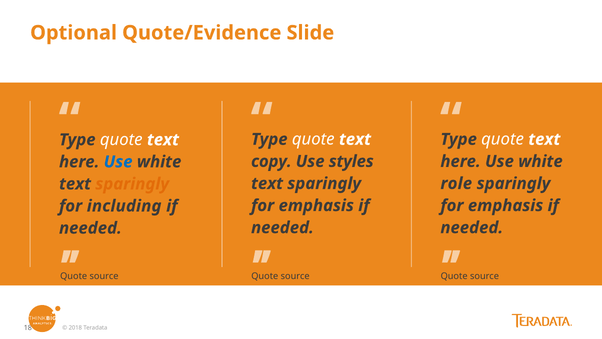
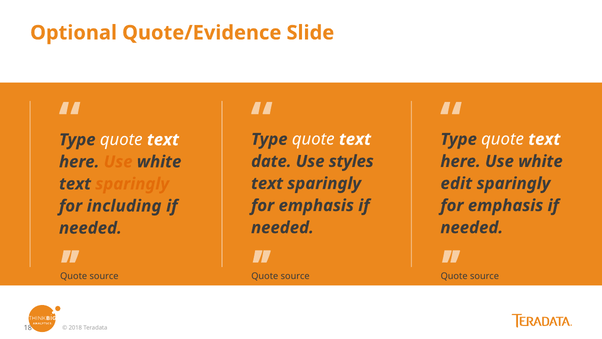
copy: copy -> date
Use at (118, 162) colour: blue -> orange
role: role -> edit
